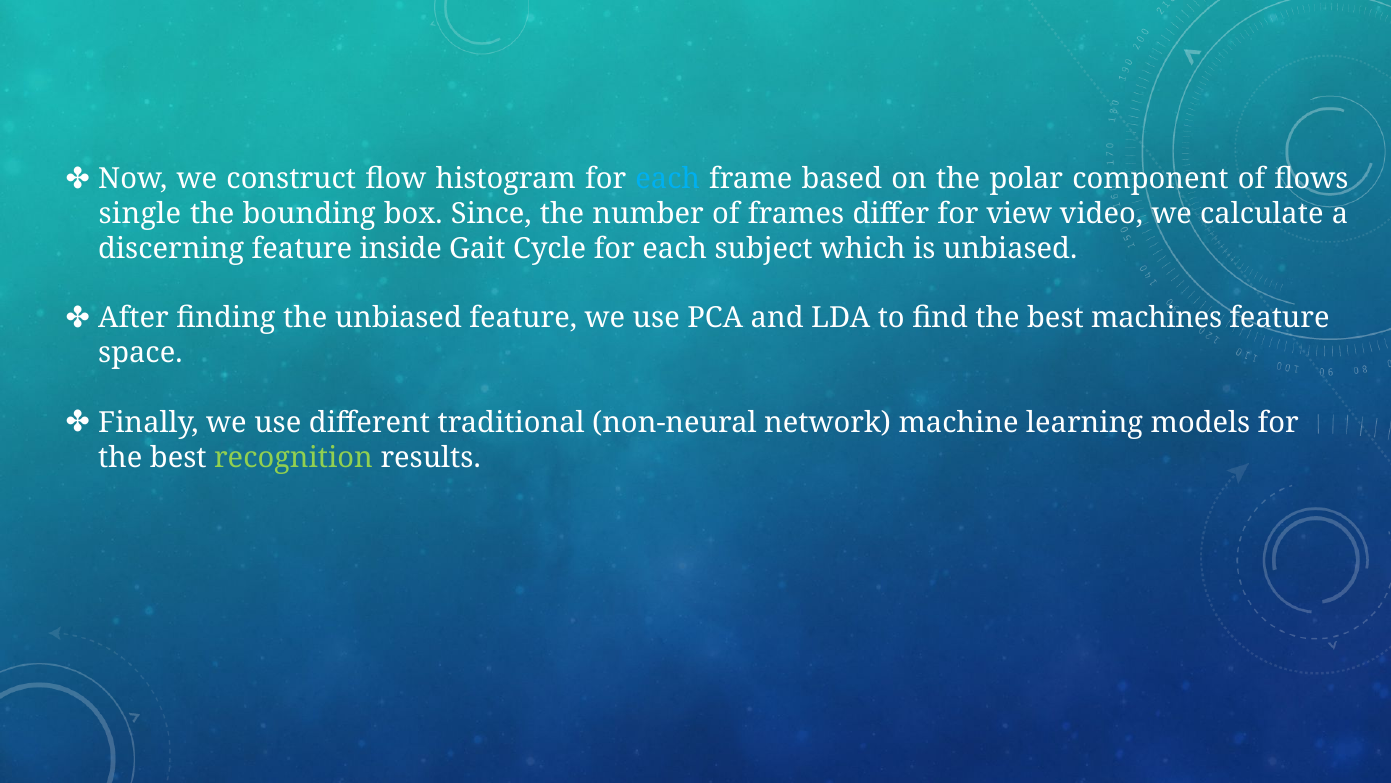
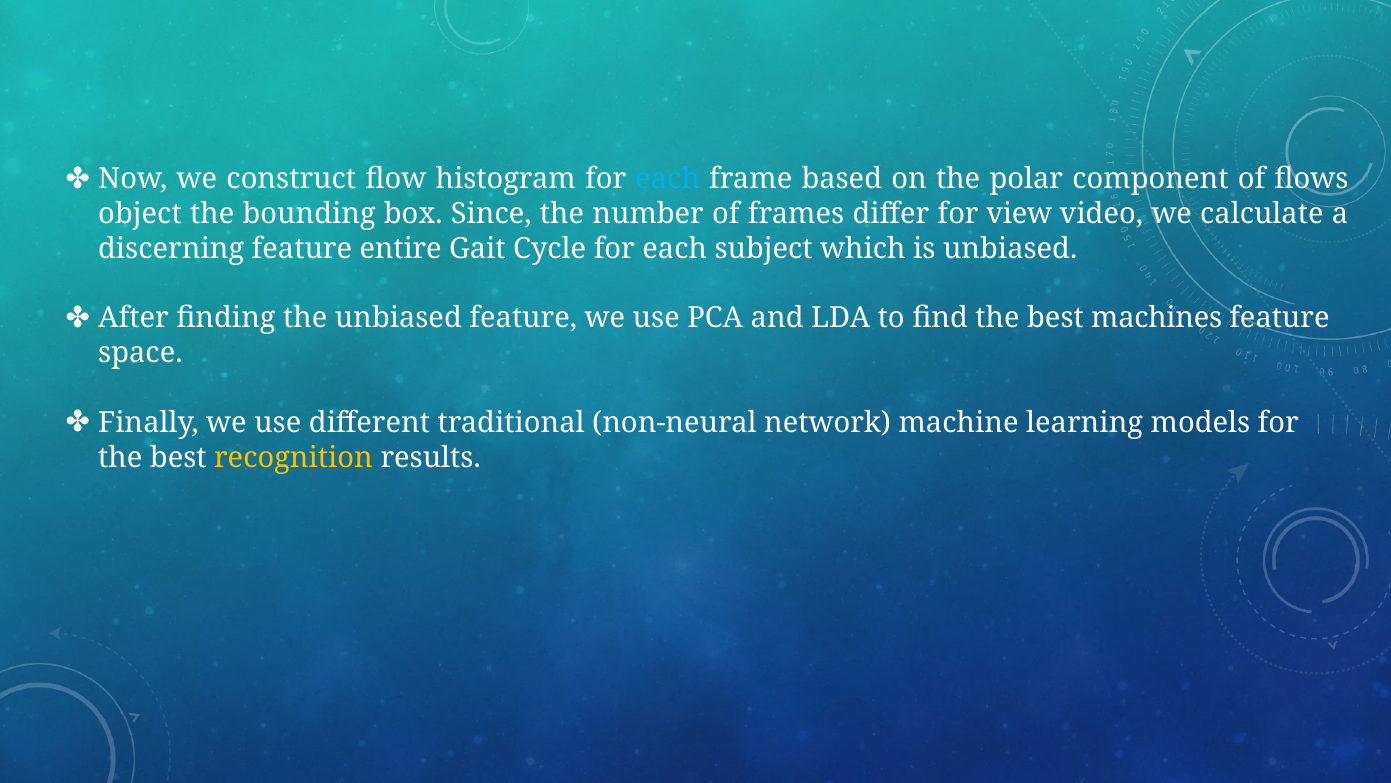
single: single -> object
inside: inside -> entire
recognition colour: light green -> yellow
